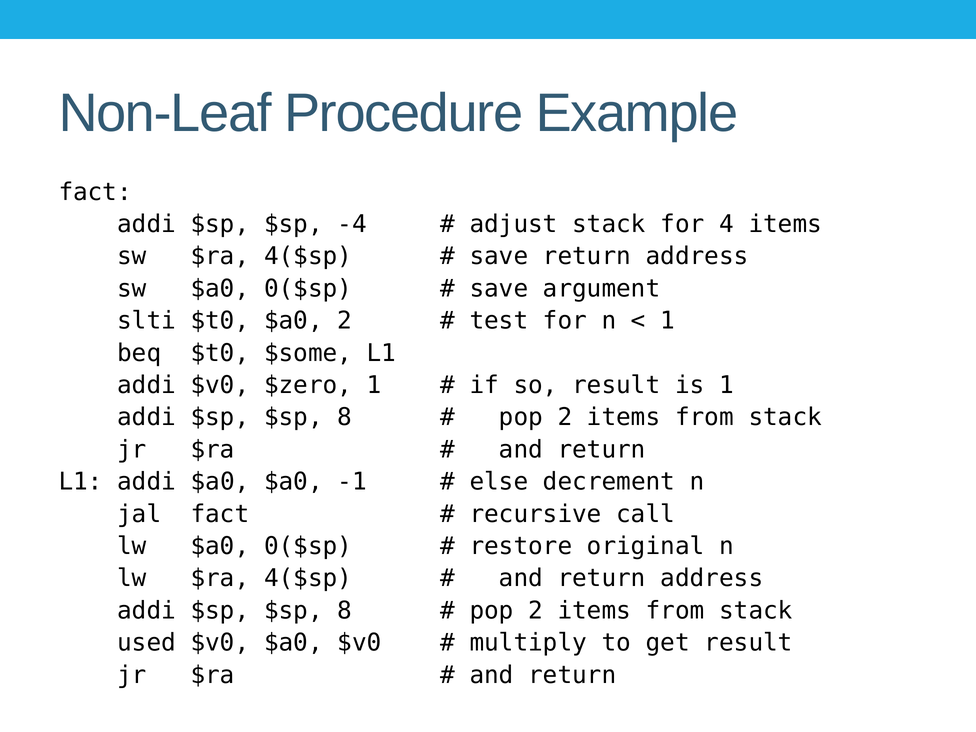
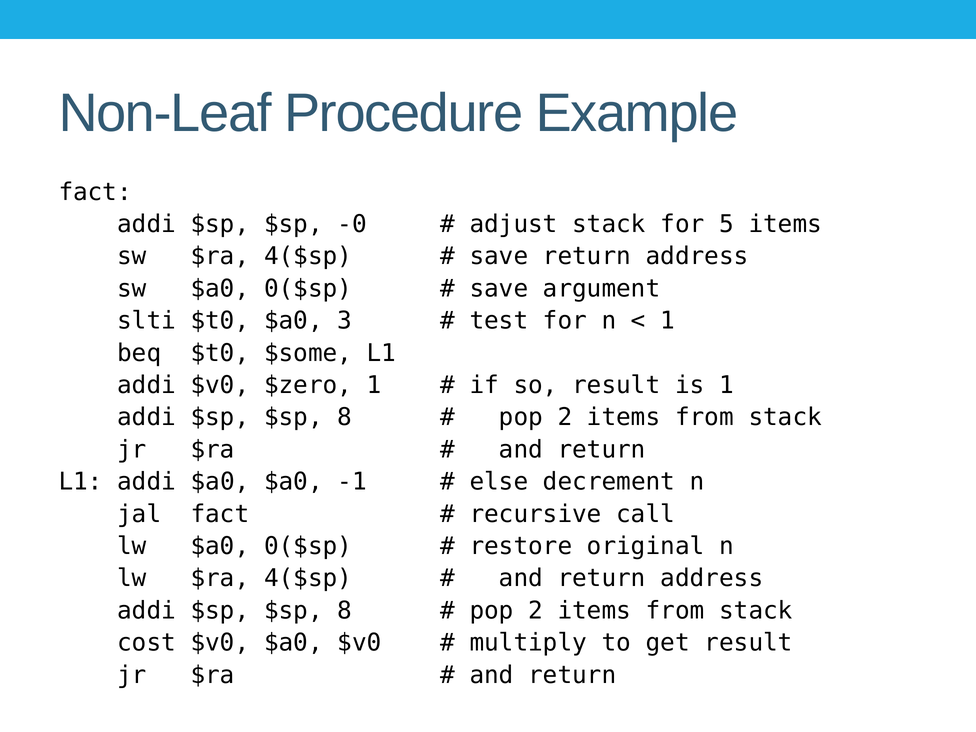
-4: -4 -> -0
4: 4 -> 5
$a0 2: 2 -> 3
used: used -> cost
